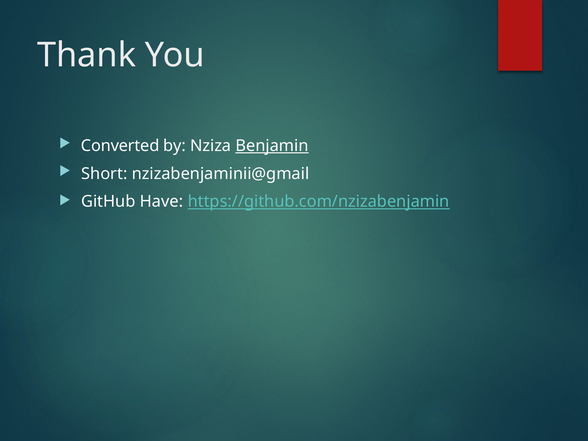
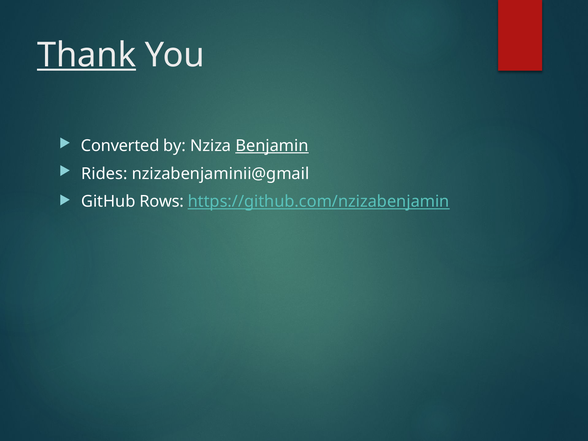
Thank underline: none -> present
Short: Short -> Rides
Have: Have -> Rows
